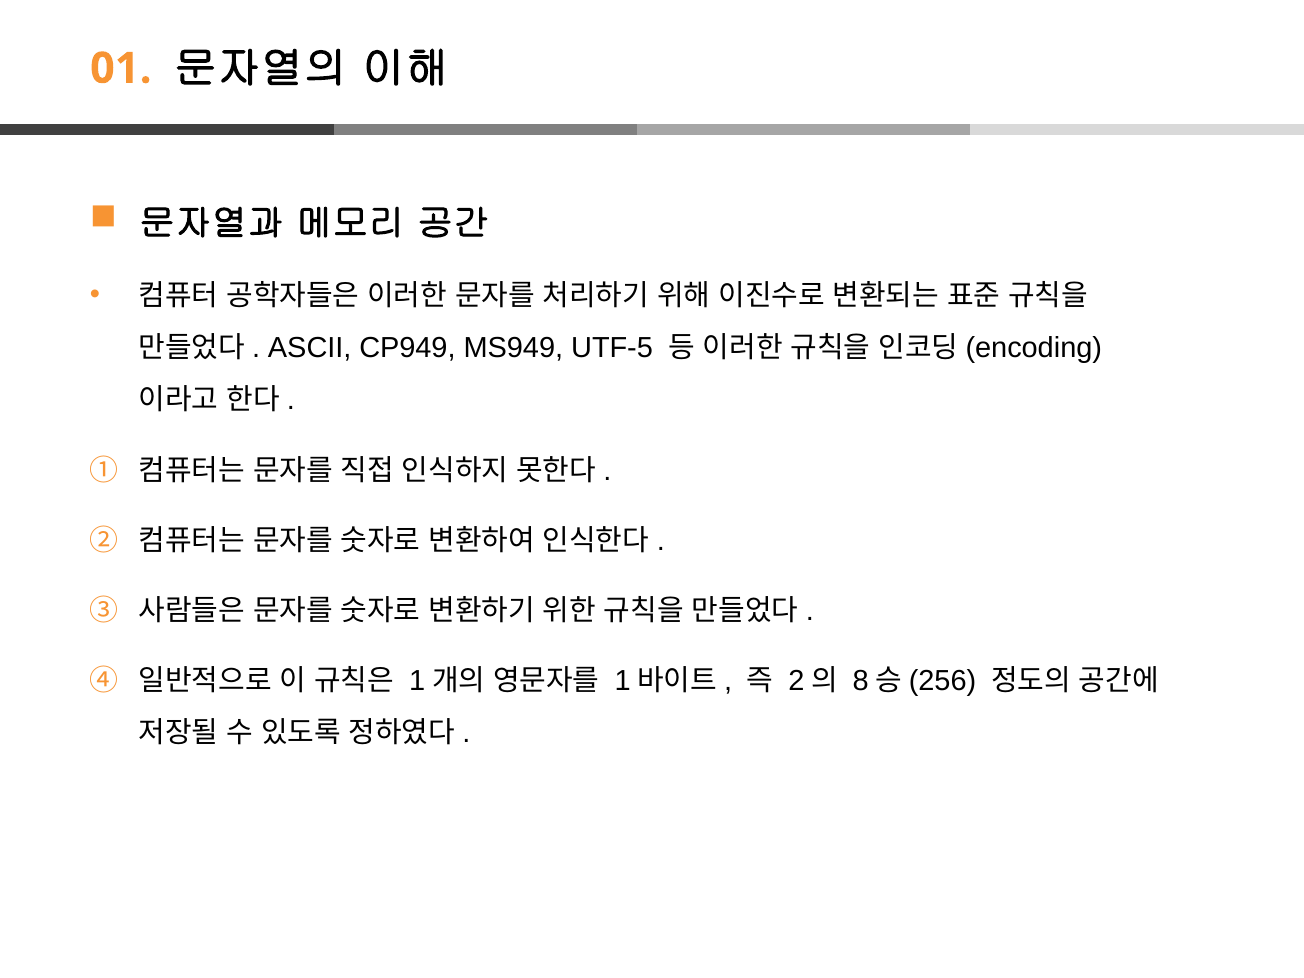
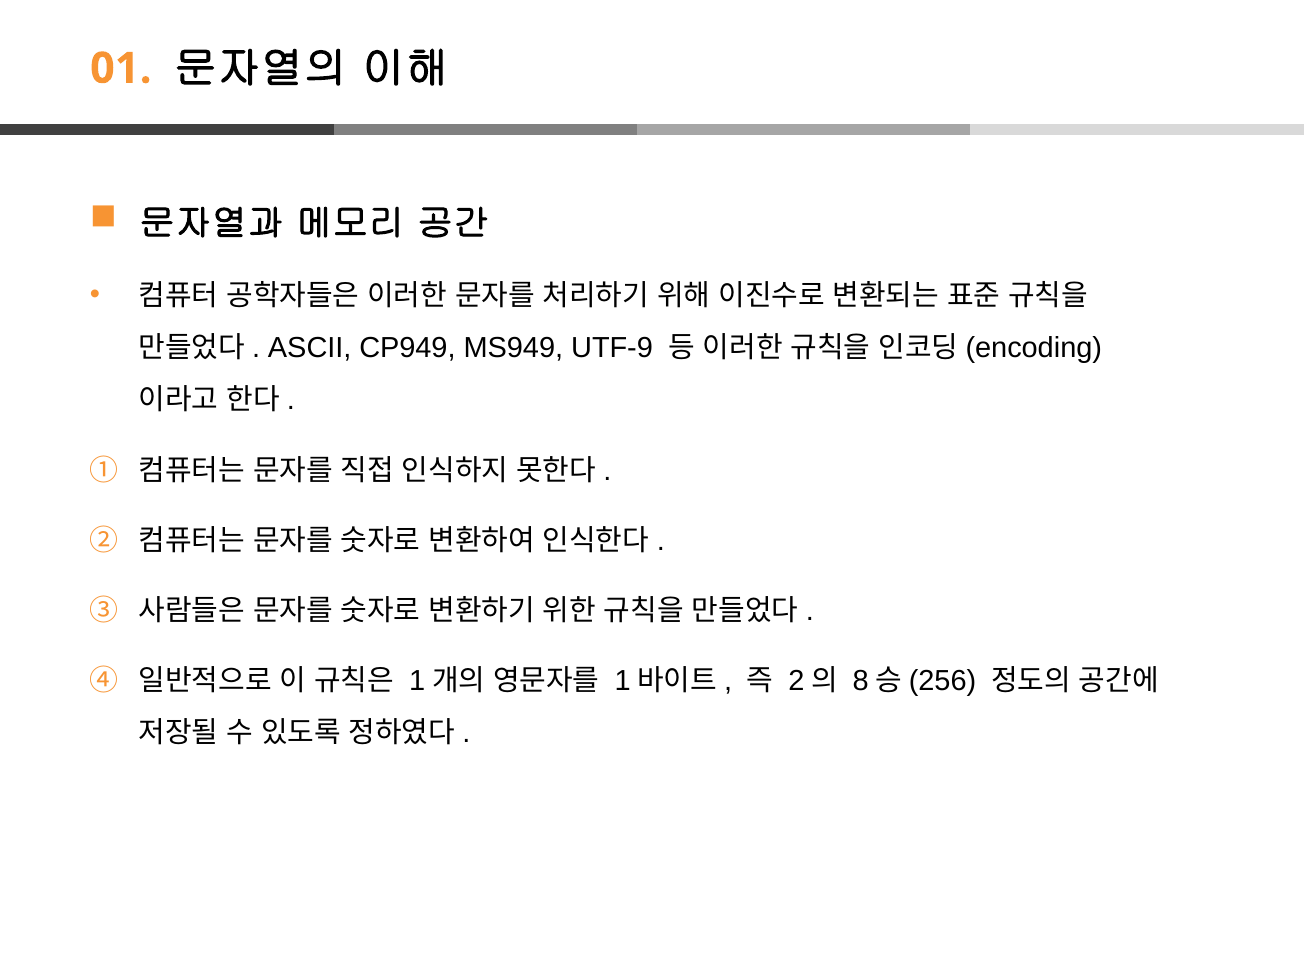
UTF-5: UTF-5 -> UTF-9
